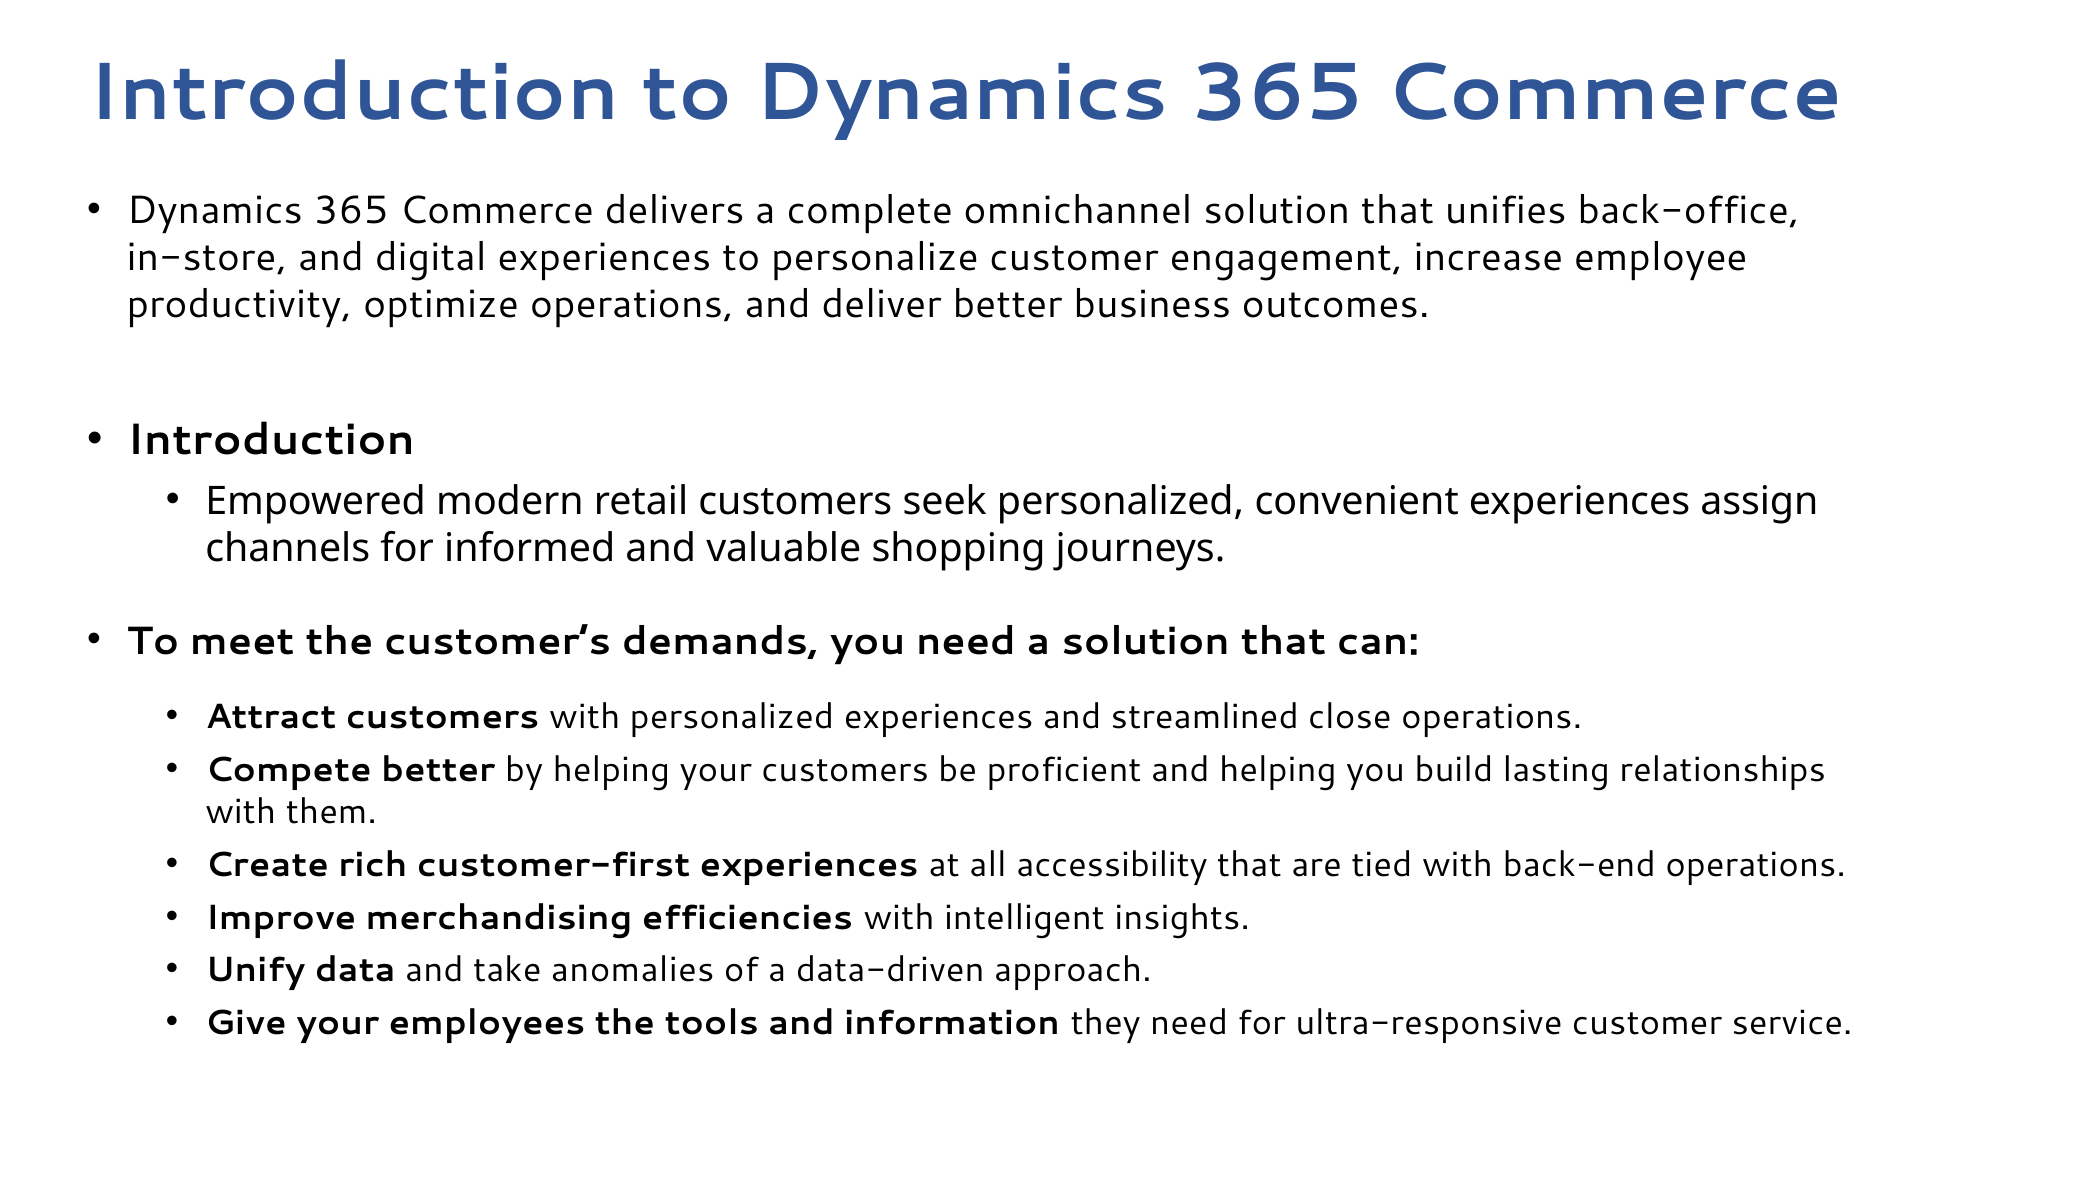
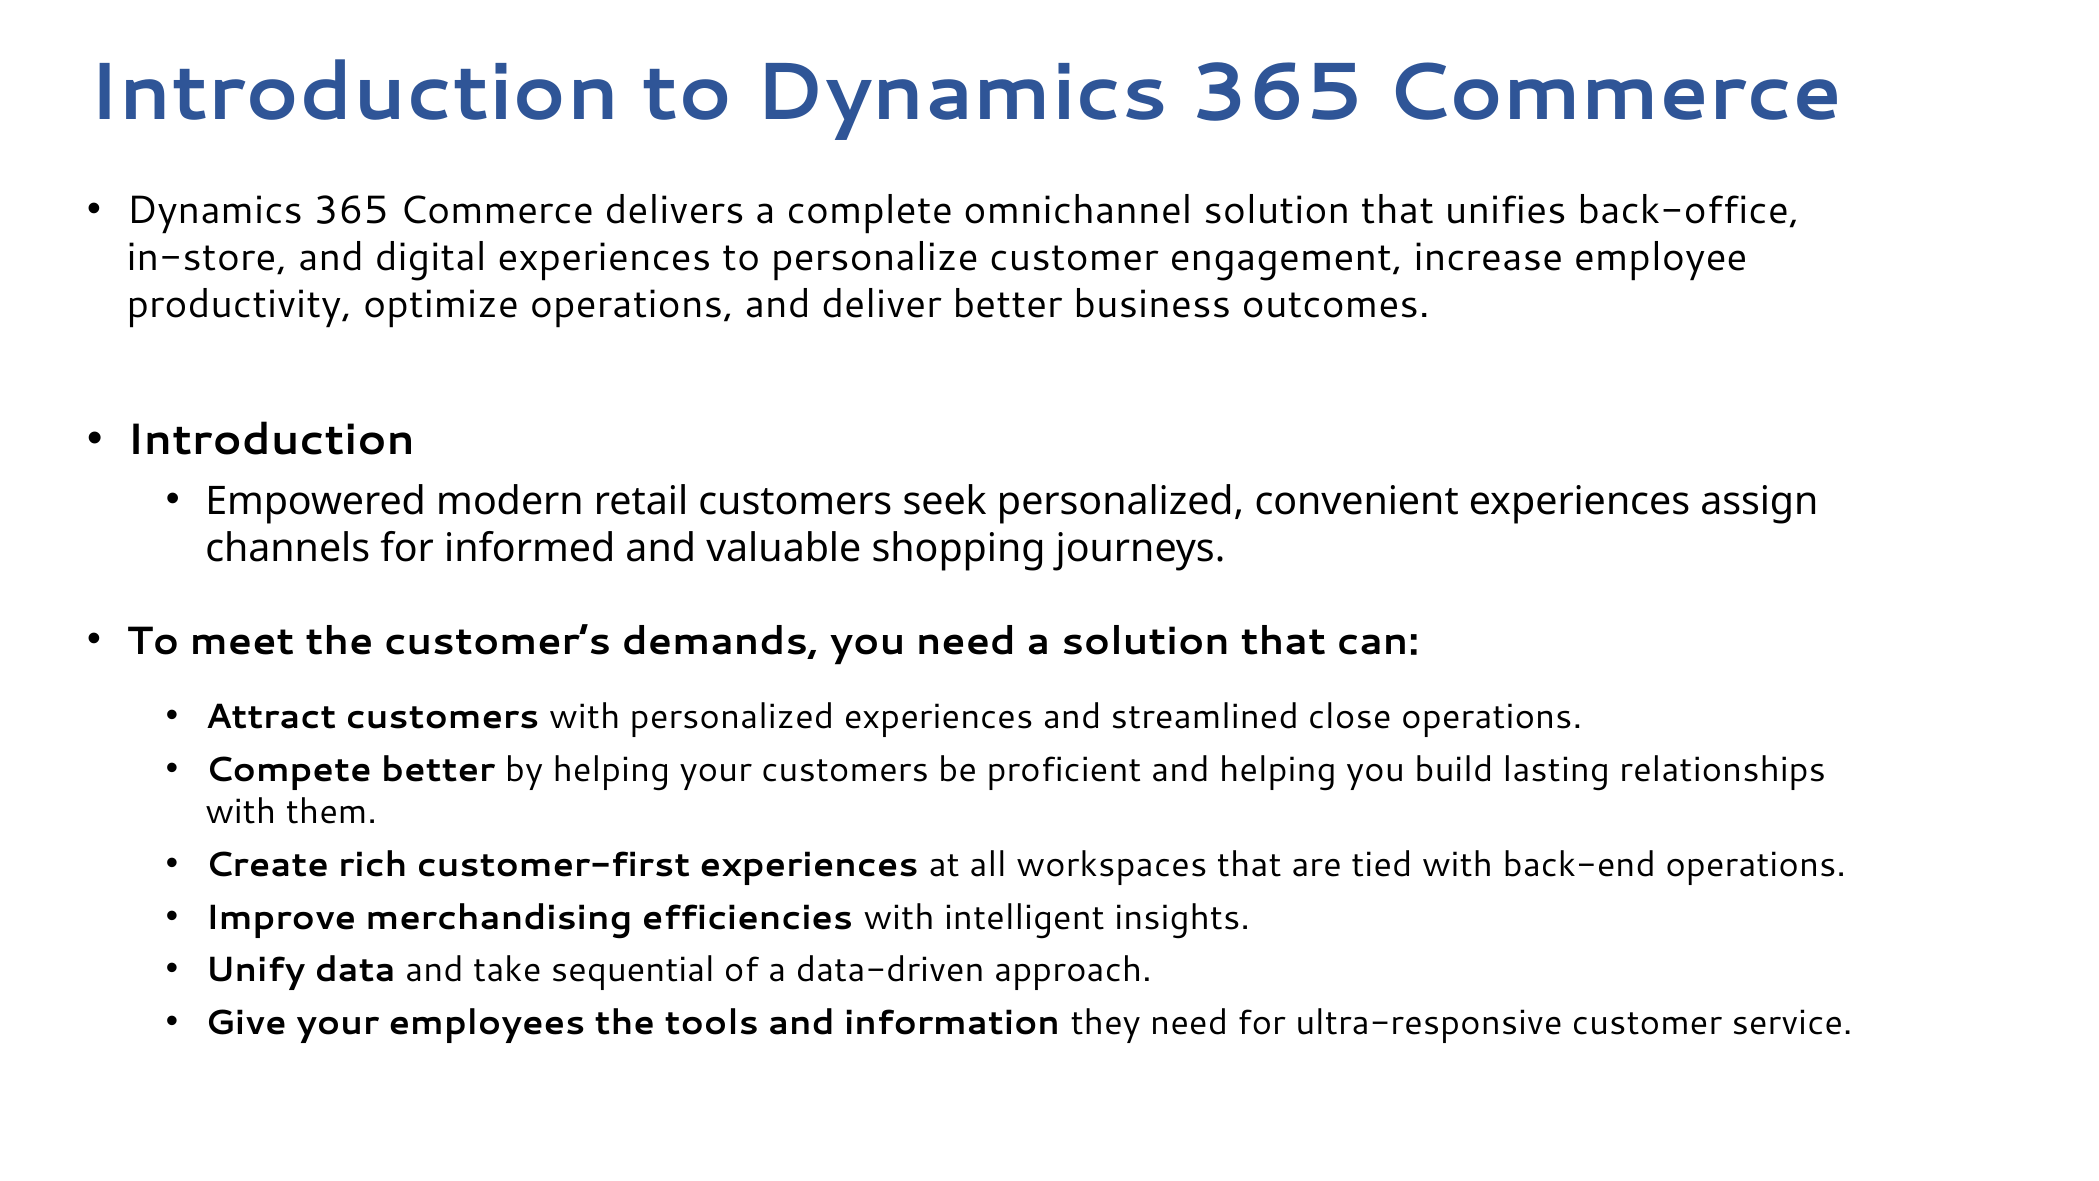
accessibility: accessibility -> workspaces
anomalies: anomalies -> sequential
